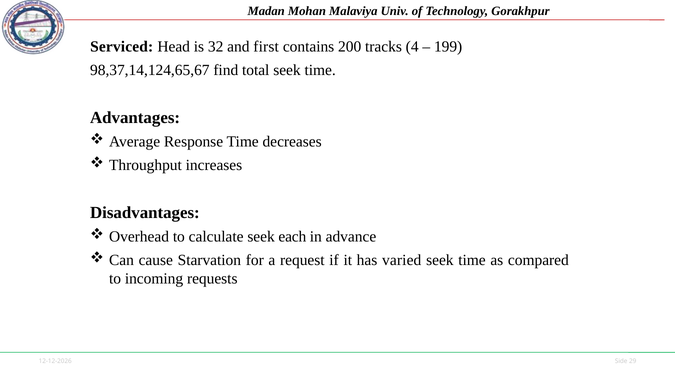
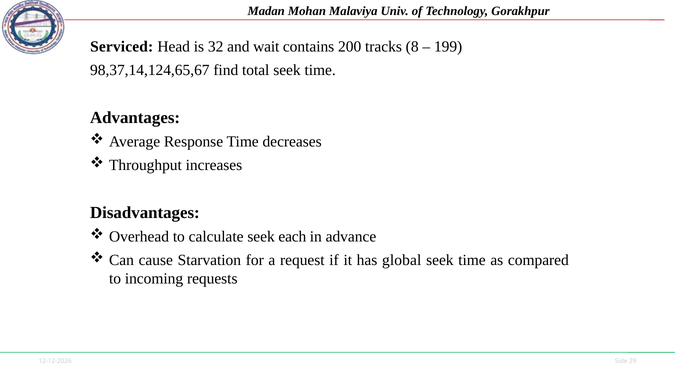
first: first -> wait
4: 4 -> 8
varied: varied -> global
